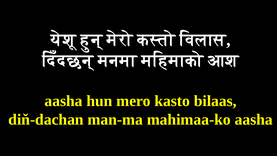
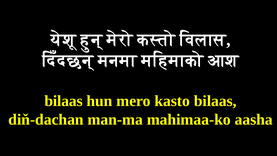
aasha at (63, 101): aasha -> bilaas
